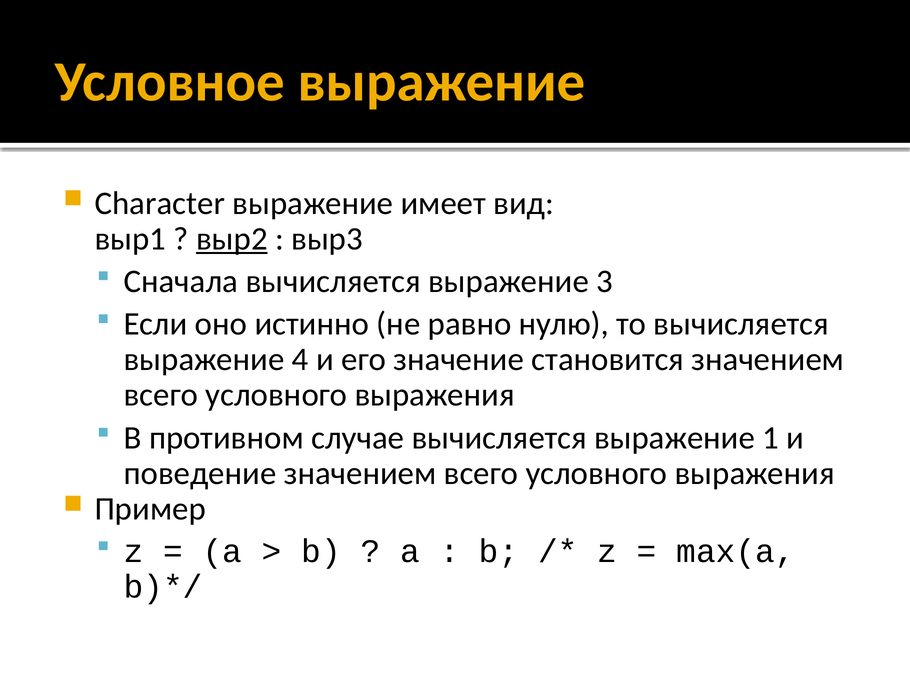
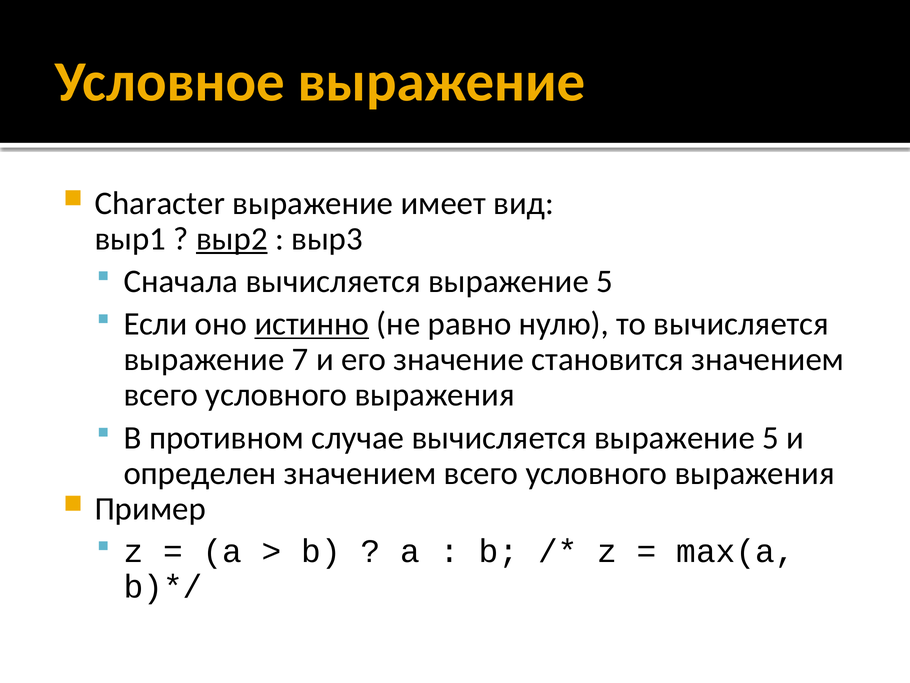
Сначала вычисляется выражение 3: 3 -> 5
истинно underline: none -> present
4: 4 -> 7
случае вычисляется выражение 1: 1 -> 5
поведение: поведение -> определен
